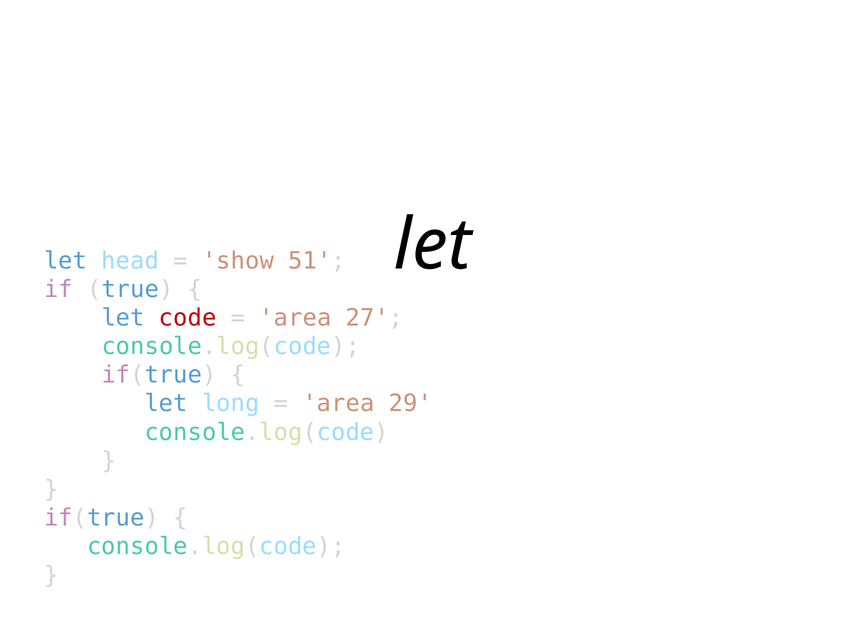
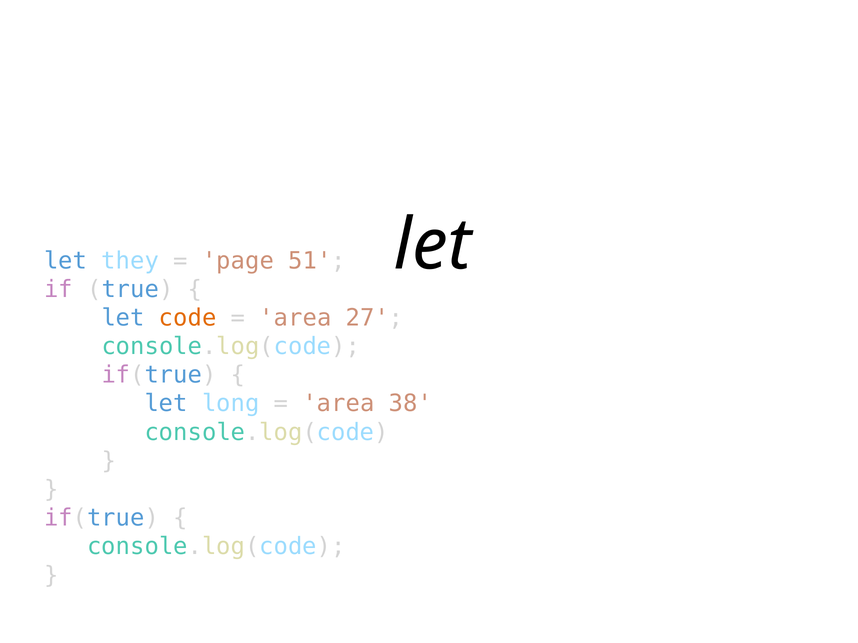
head: head -> they
show: show -> page
code colour: red -> orange
29: 29 -> 38
